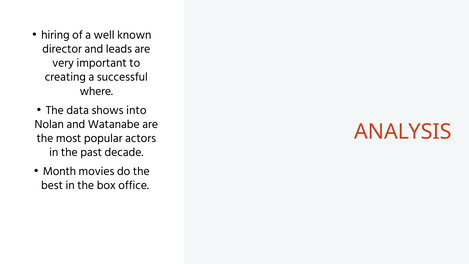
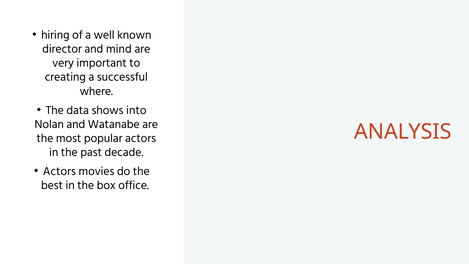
leads: leads -> mind
Month at (59, 171): Month -> Actors
